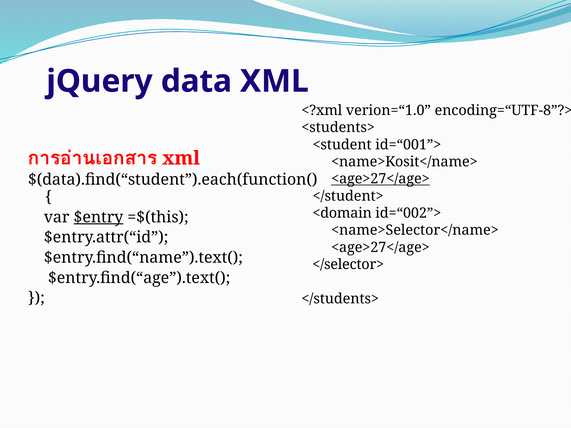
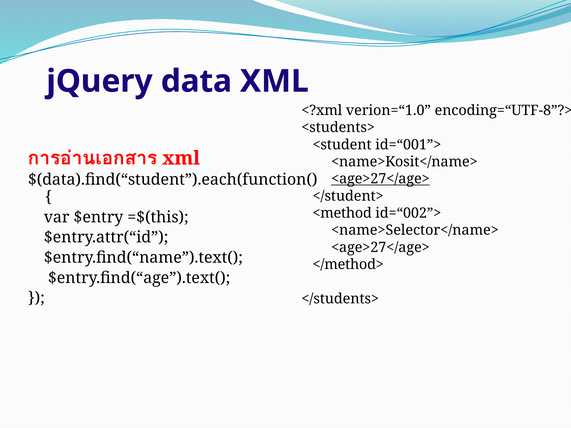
<domain: <domain -> <method
$entry underline: present -> none
</selector>: </selector> -> </method>
